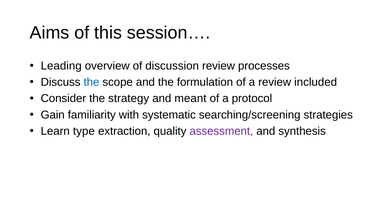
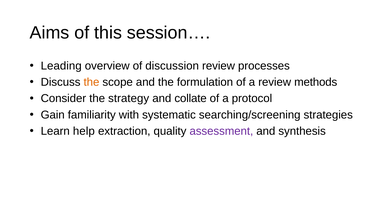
the at (91, 82) colour: blue -> orange
included: included -> methods
meant: meant -> collate
type: type -> help
